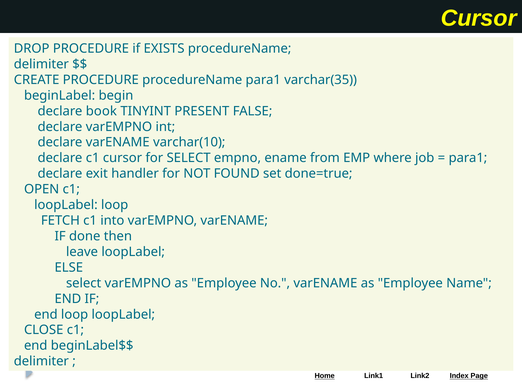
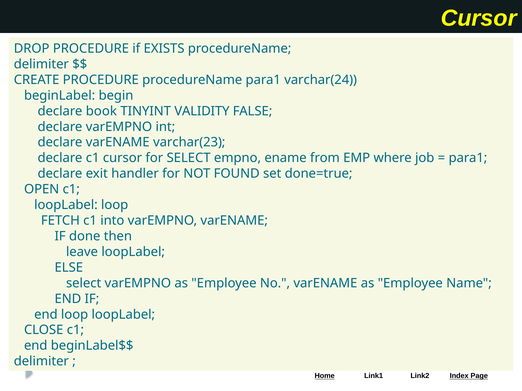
varchar(35: varchar(35 -> varchar(24
PRESENT: PRESENT -> VALIDITY
varchar(10: varchar(10 -> varchar(23
